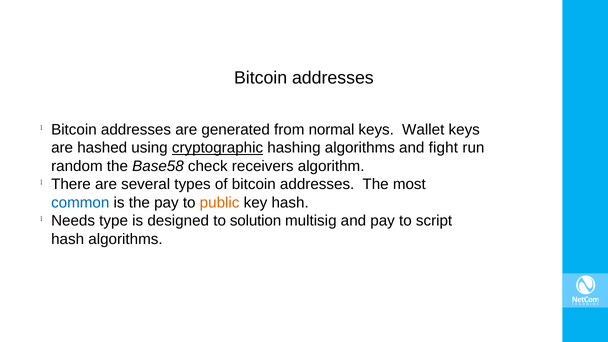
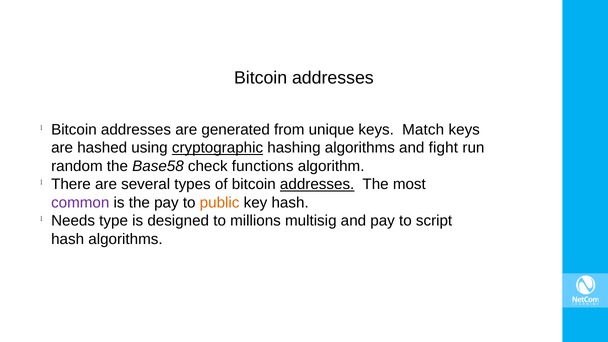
normal: normal -> unique
Wallet: Wallet -> Match
receivers: receivers -> functions
addresses at (317, 184) underline: none -> present
common colour: blue -> purple
solution: solution -> millions
